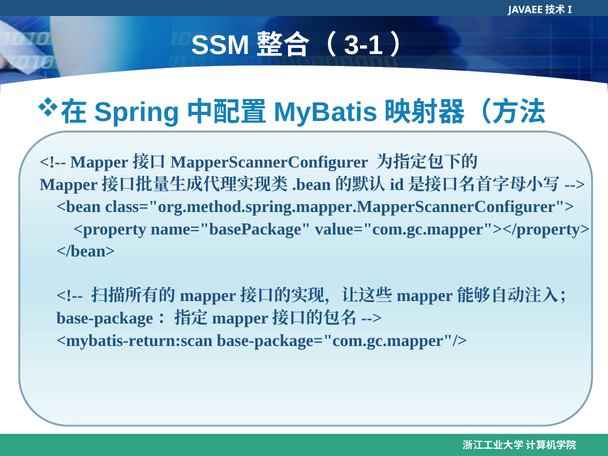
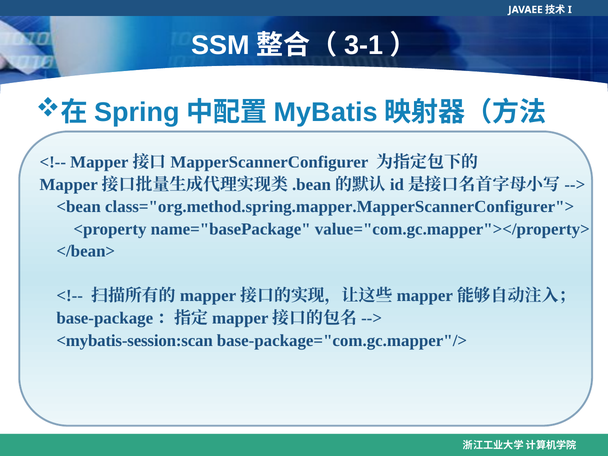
<mybatis-return:scan: <mybatis-return:scan -> <mybatis-session:scan
